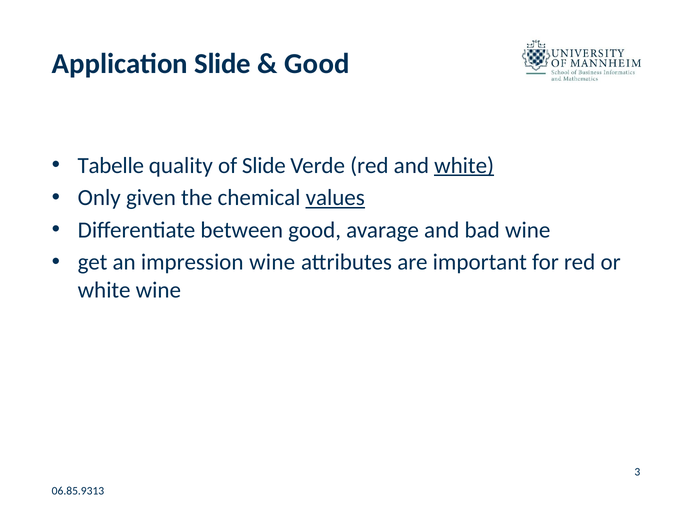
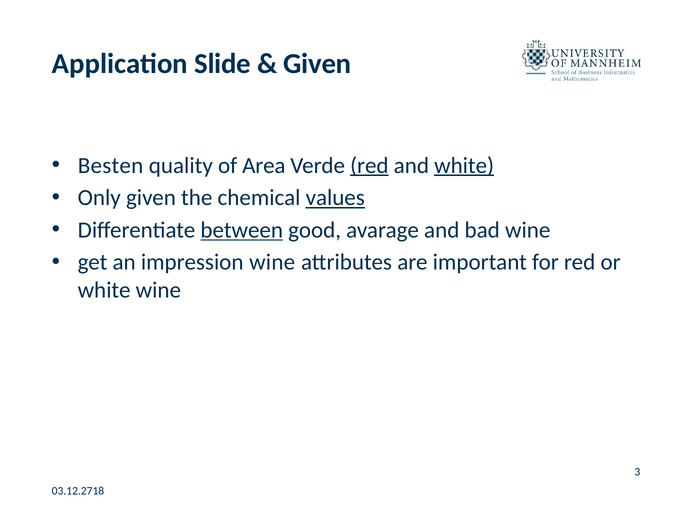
Good at (317, 64): Good -> Given
Tabelle: Tabelle -> Besten
of Slide: Slide -> Area
red at (369, 165) underline: none -> present
between underline: none -> present
06.85.9313: 06.85.9313 -> 03.12.2718
